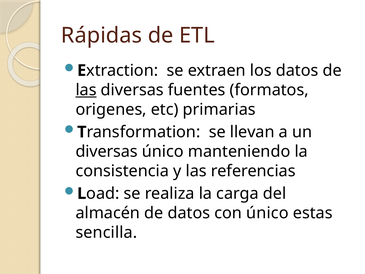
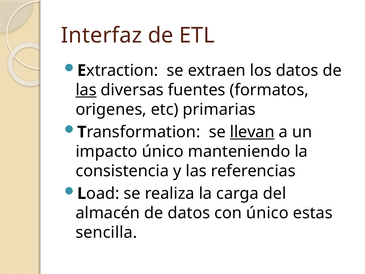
Rápidas: Rápidas -> Interfaz
llevan underline: none -> present
diversas at (107, 151): diversas -> impacto
